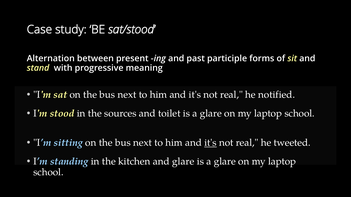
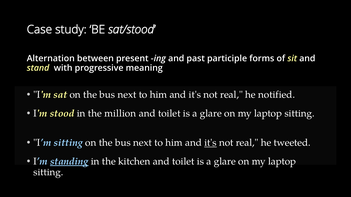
sources: sources -> million
school at (300, 114): school -> sitting
standing underline: none -> present
kitchen and glare: glare -> toilet
school at (48, 172): school -> sitting
